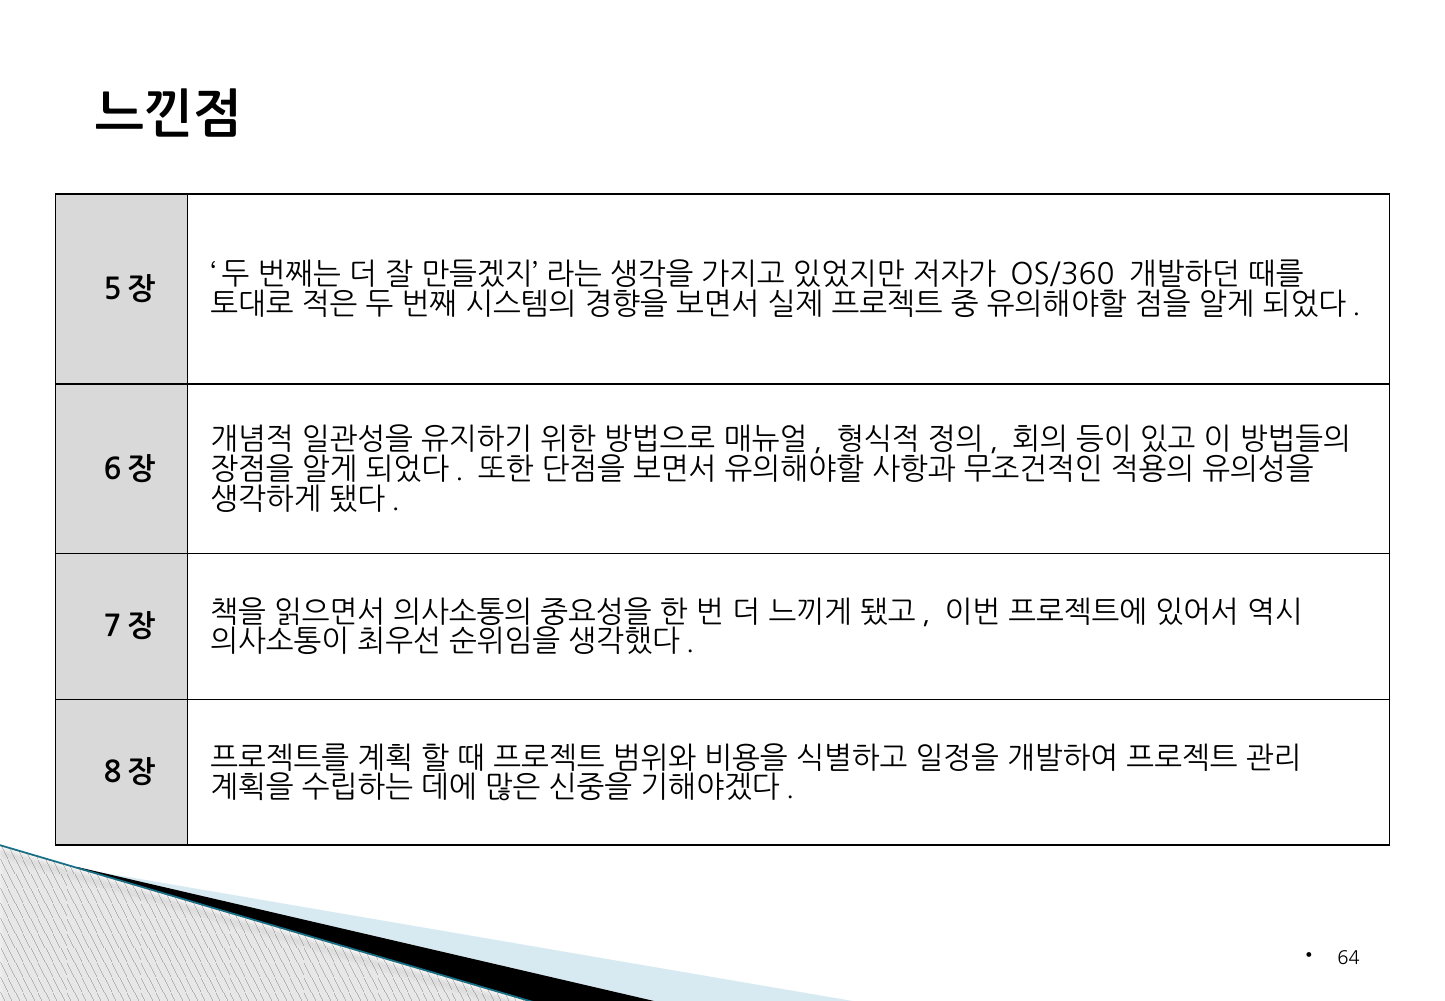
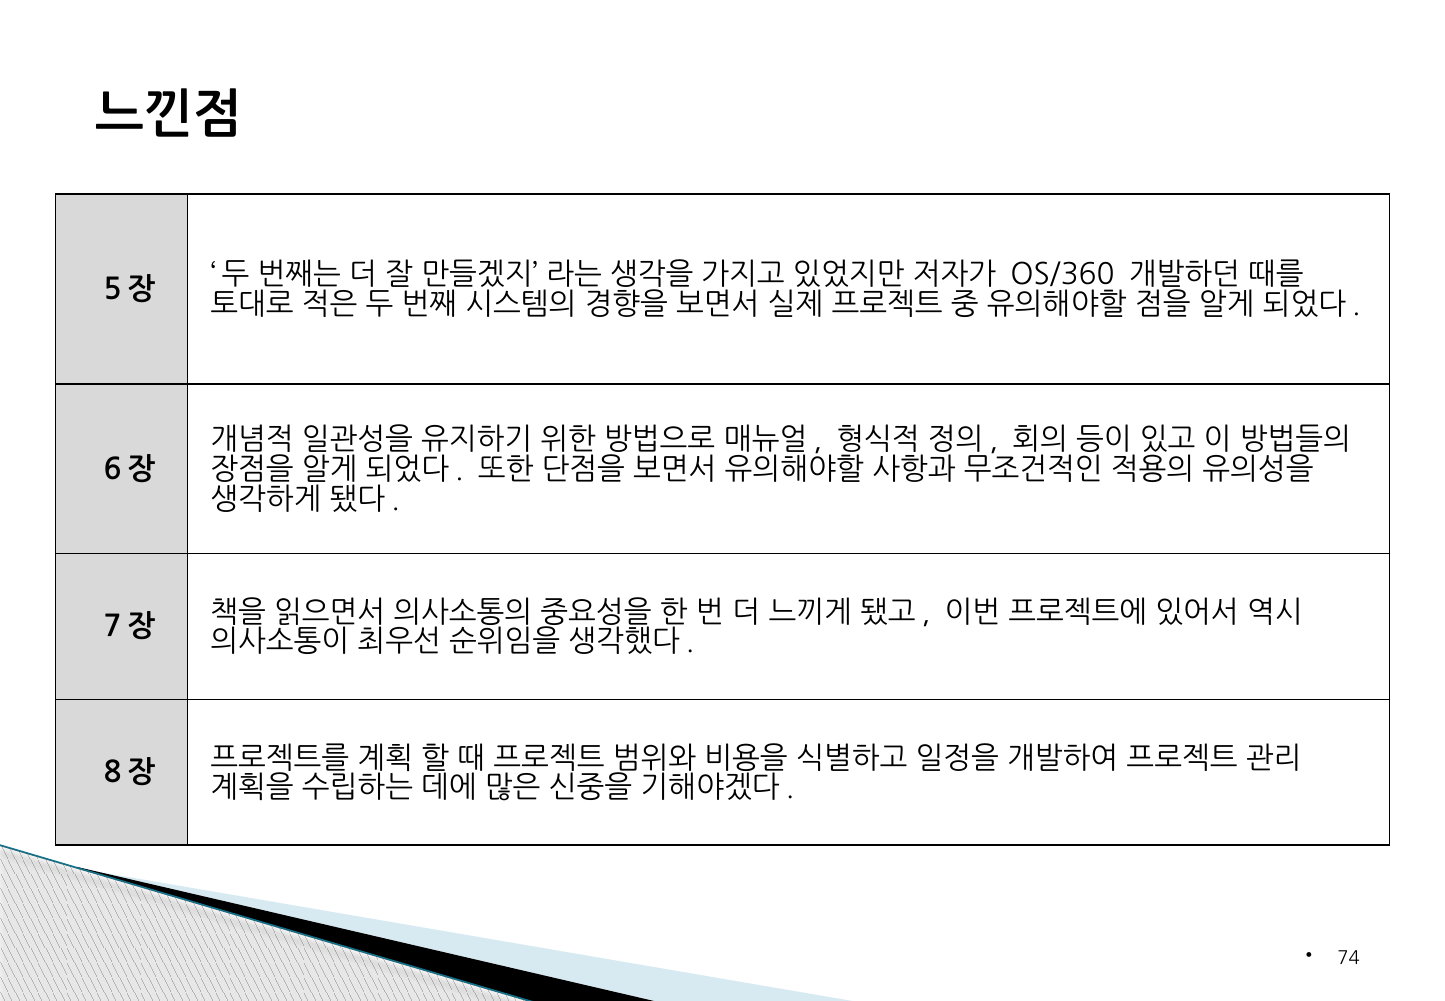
64: 64 -> 74
